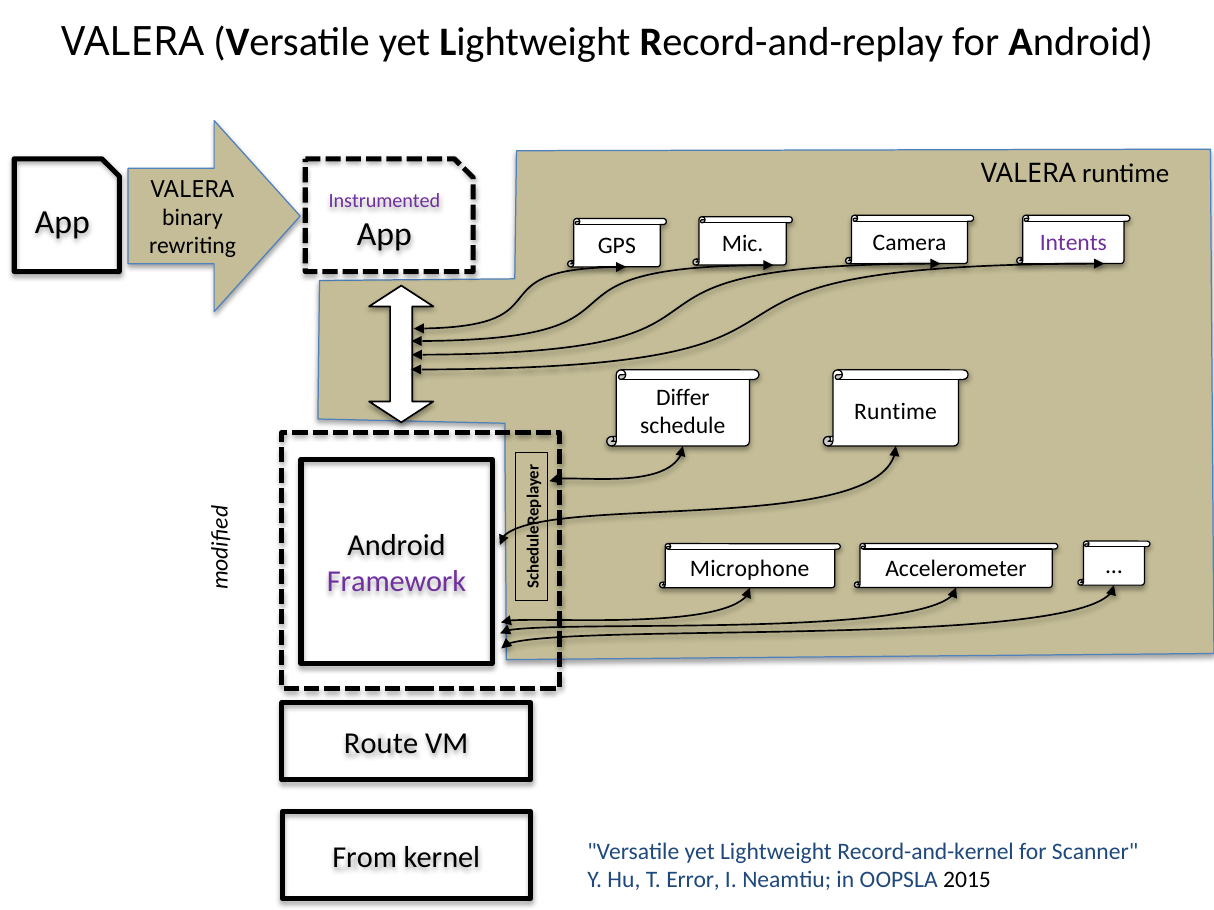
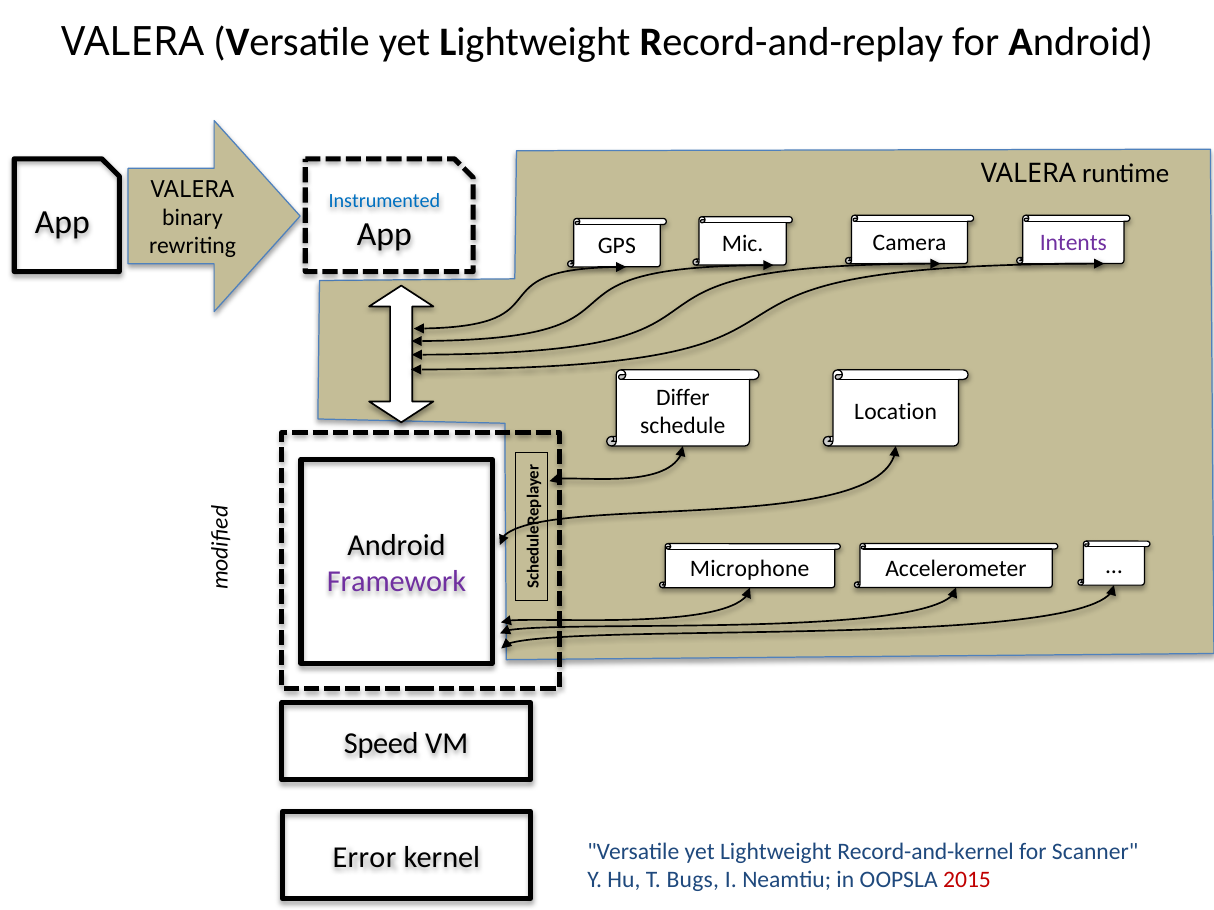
Instrumented colour: purple -> blue
Runtime at (896, 412): Runtime -> Location
Route: Route -> Speed
From: From -> Error
Error: Error -> Bugs
2015 colour: black -> red
